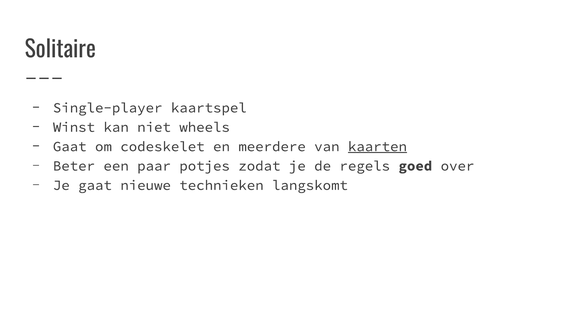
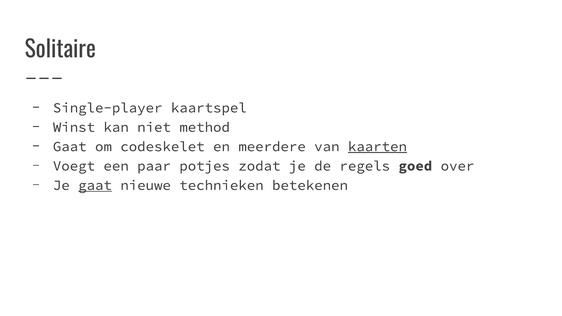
wheels: wheels -> method
Beter: Beter -> Voegt
gaat at (95, 185) underline: none -> present
langskomt: langskomt -> betekenen
